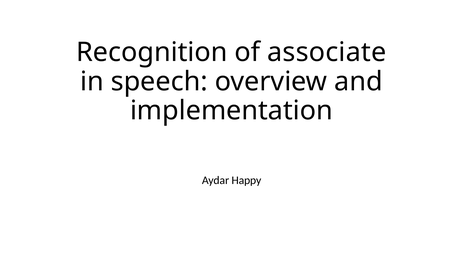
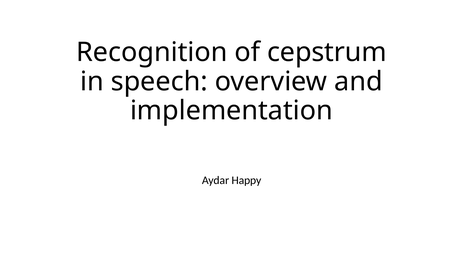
associate: associate -> cepstrum
